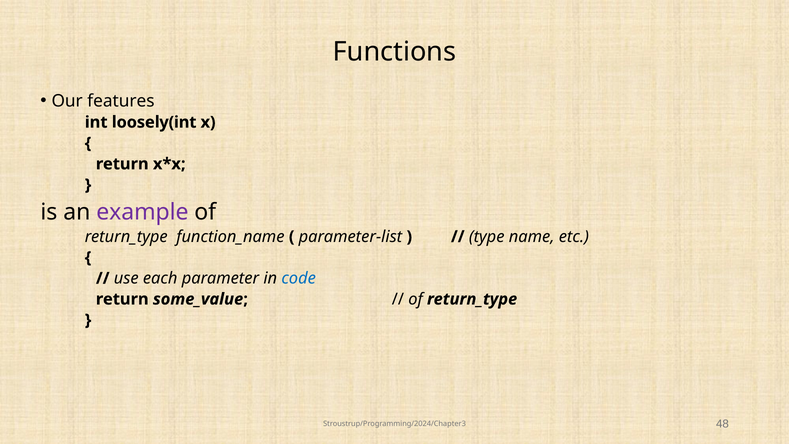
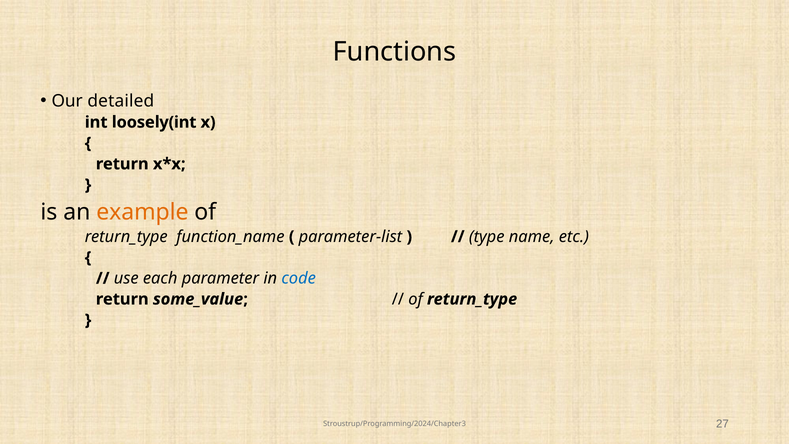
features: features -> detailed
example colour: purple -> orange
48: 48 -> 27
